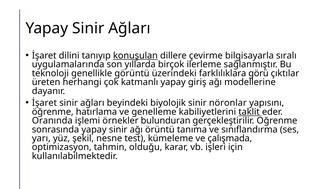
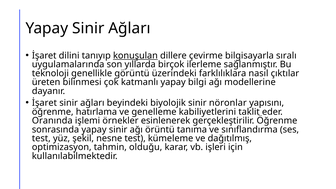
görü: görü -> nasıl
herhangi: herhangi -> bilinmesi
giriş: giriş -> bilgi
taklit underline: present -> none
bulunduran: bulunduran -> esinlenerek
yarı at (41, 138): yarı -> test
çalışmada: çalışmada -> dağıtılmış
